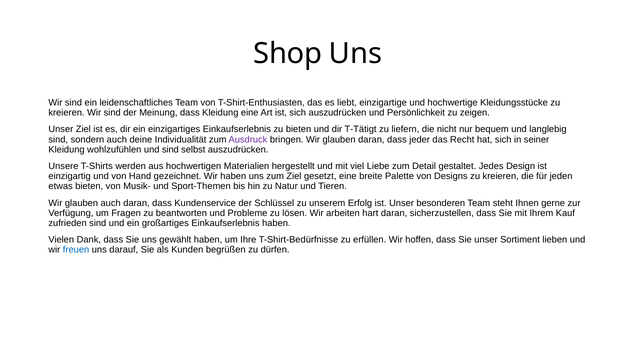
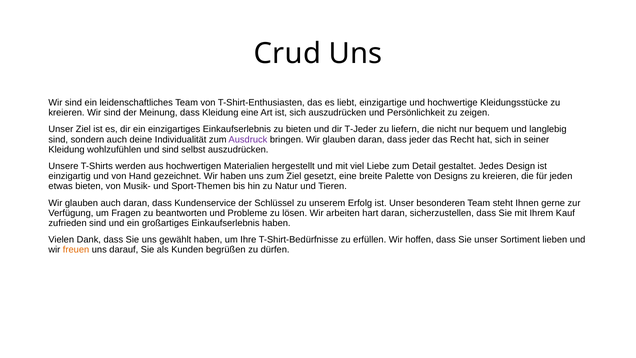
Shop: Shop -> Crud
T-Tätigt: T-Tätigt -> T-Jeder
freuen colour: blue -> orange
